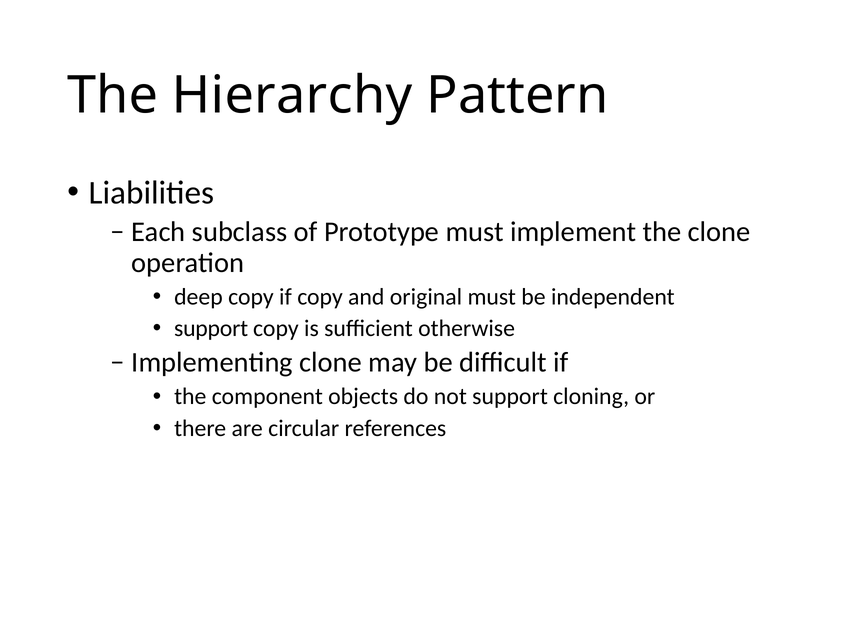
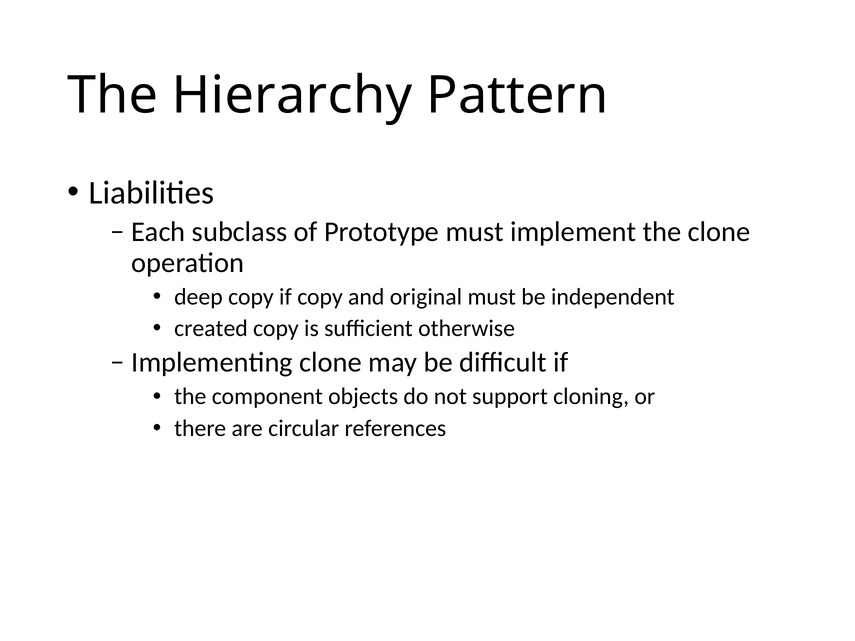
support at (211, 329): support -> created
